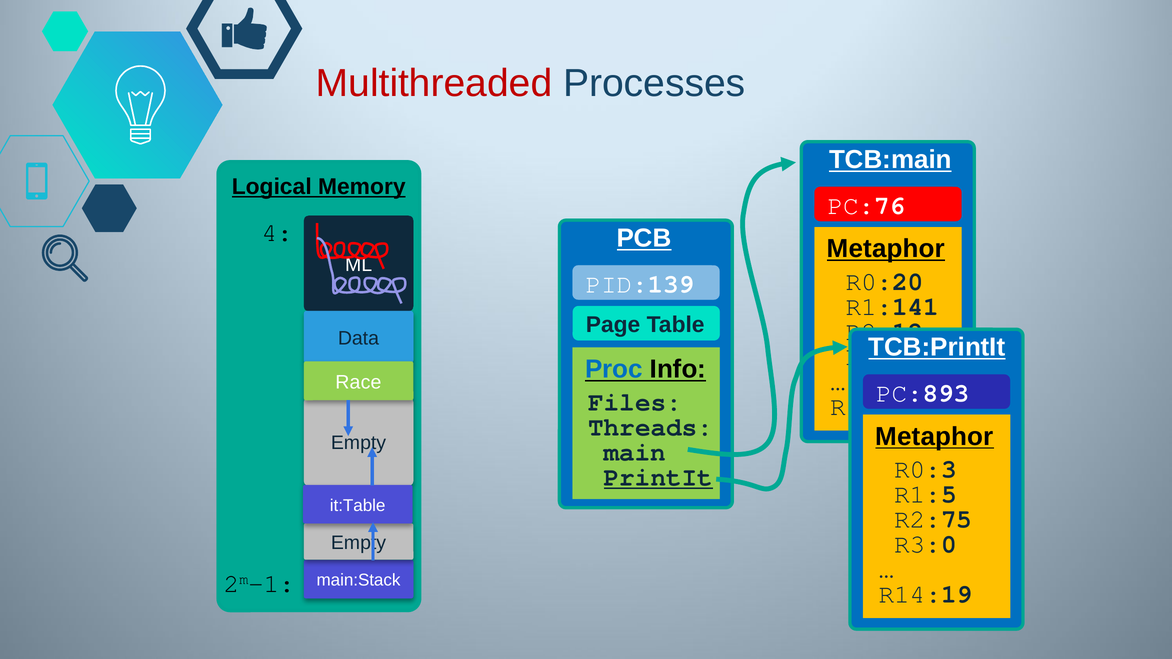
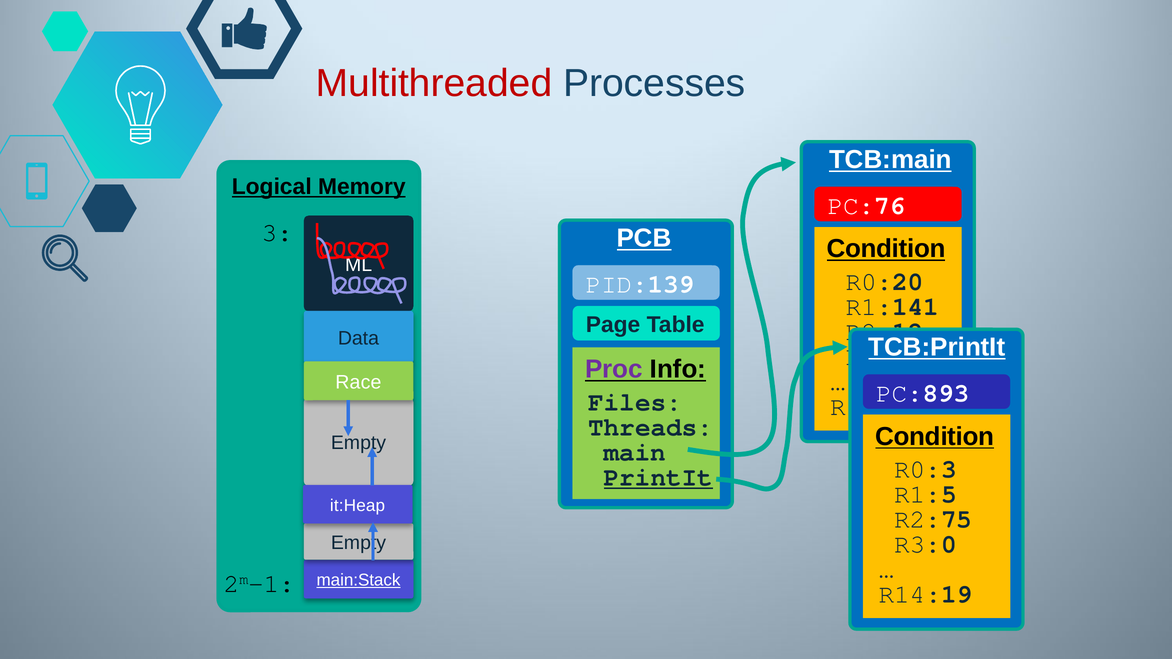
4: 4 -> 3
Metaphor at (886, 249): Metaphor -> Condition
Proc colour: blue -> purple
Metaphor at (935, 437): Metaphor -> Condition
it:Table: it:Table -> it:Heap
main:Stack underline: none -> present
